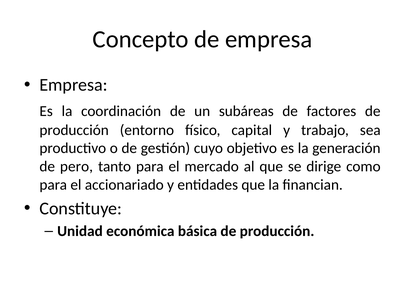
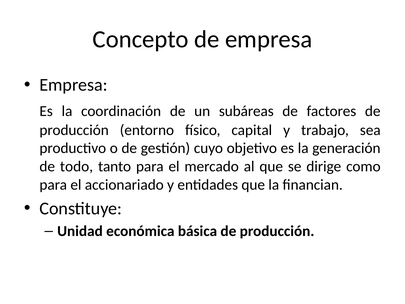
pero: pero -> todo
